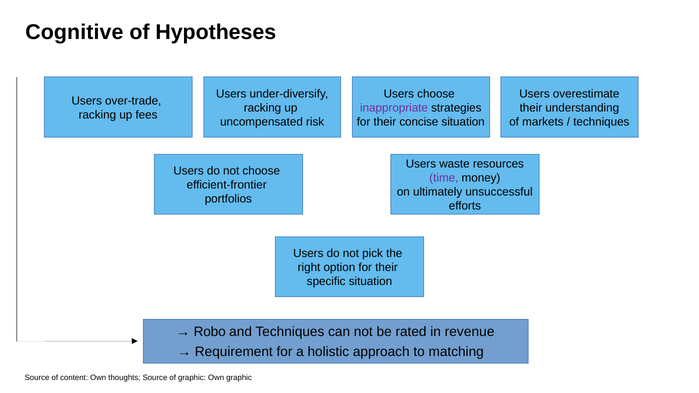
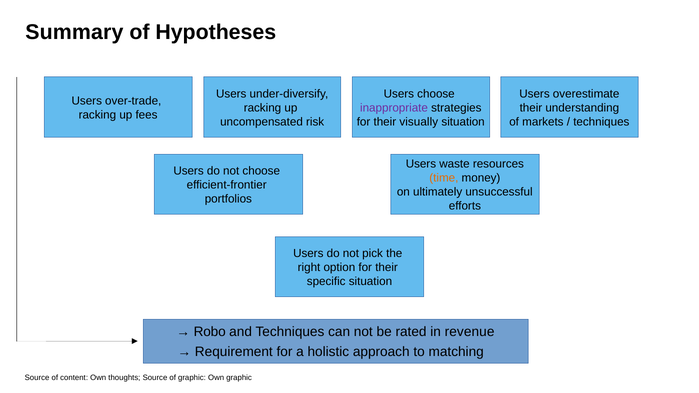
Cognitive: Cognitive -> Summary
concise: concise -> visually
time colour: purple -> orange
